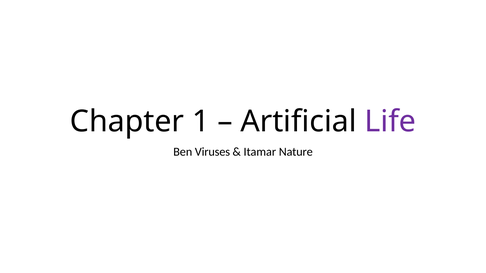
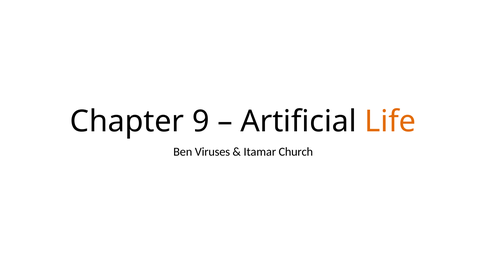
1: 1 -> 9
Life colour: purple -> orange
Nature: Nature -> Church
